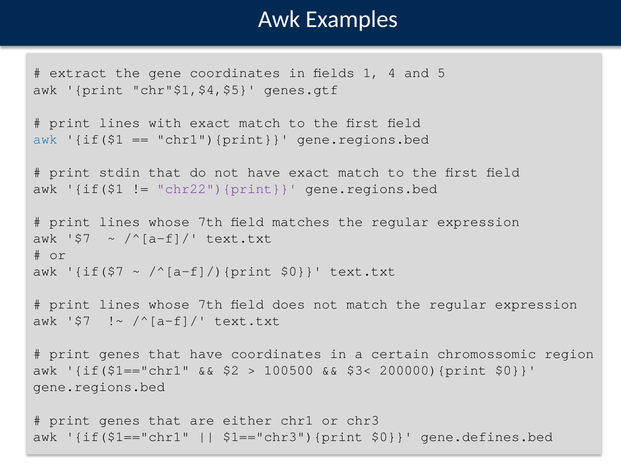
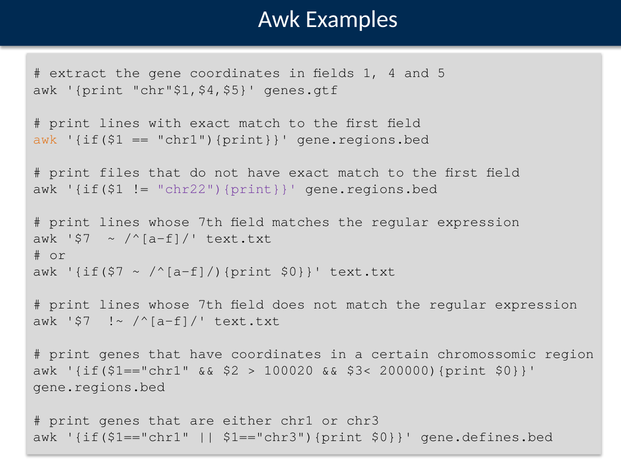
awk at (45, 139) colour: blue -> orange
stdin: stdin -> files
100500: 100500 -> 100020
